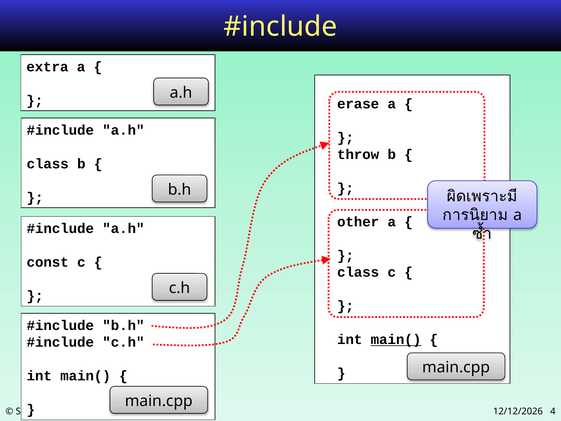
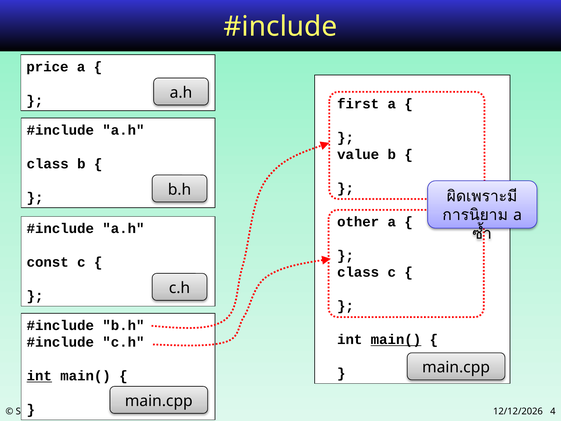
extra: extra -> price
erase: erase -> first
throw: throw -> value
int at (39, 376) underline: none -> present
